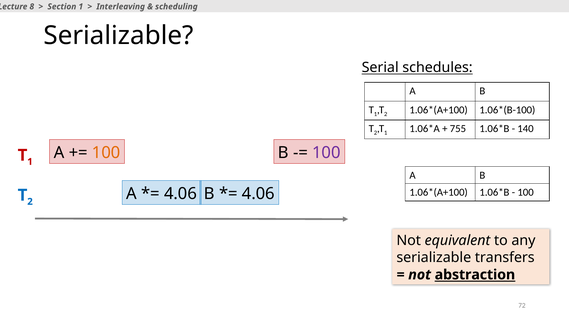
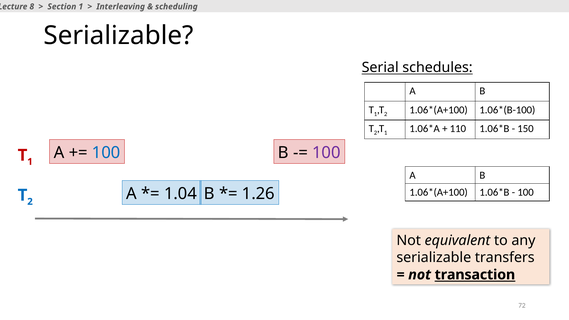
755: 755 -> 110
140: 140 -> 150
100 at (106, 153) colour: orange -> blue
4.06 at (180, 194): 4.06 -> 1.04
4.06 at (258, 194): 4.06 -> 1.26
abstraction: abstraction -> transaction
